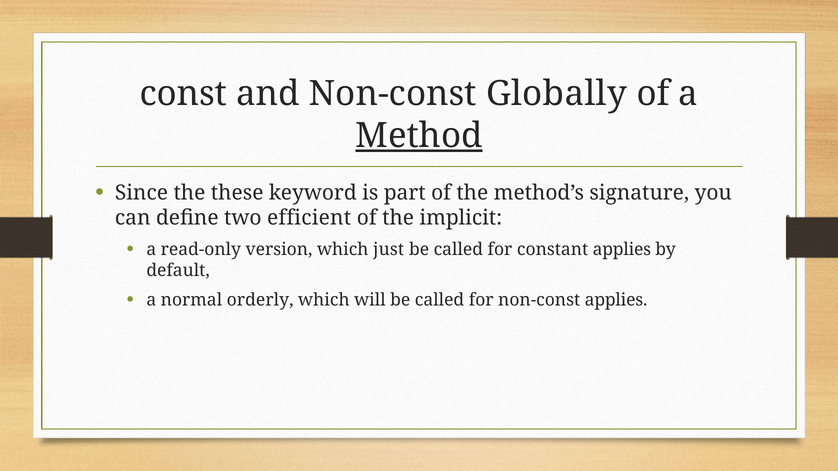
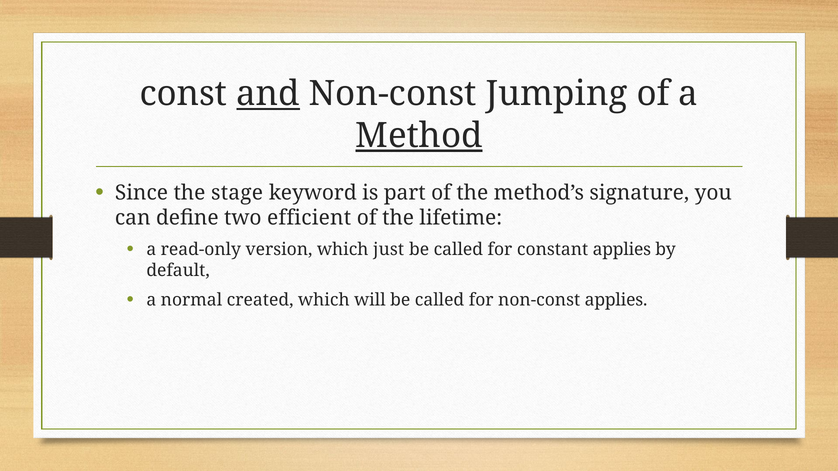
and underline: none -> present
Globally: Globally -> Jumping
these: these -> stage
implicit: implicit -> lifetime
orderly: orderly -> created
